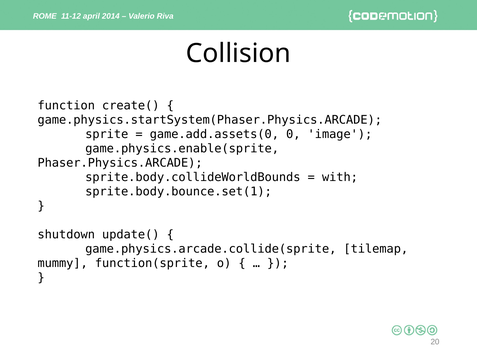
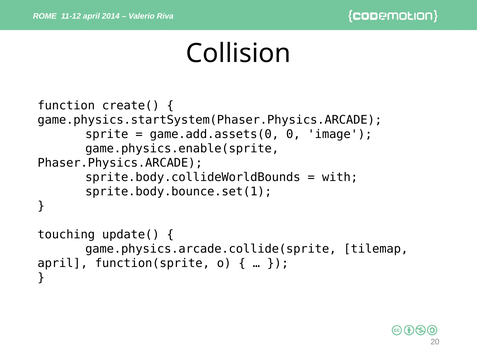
shutdown: shutdown -> touching
mummy at (63, 263): mummy -> april
